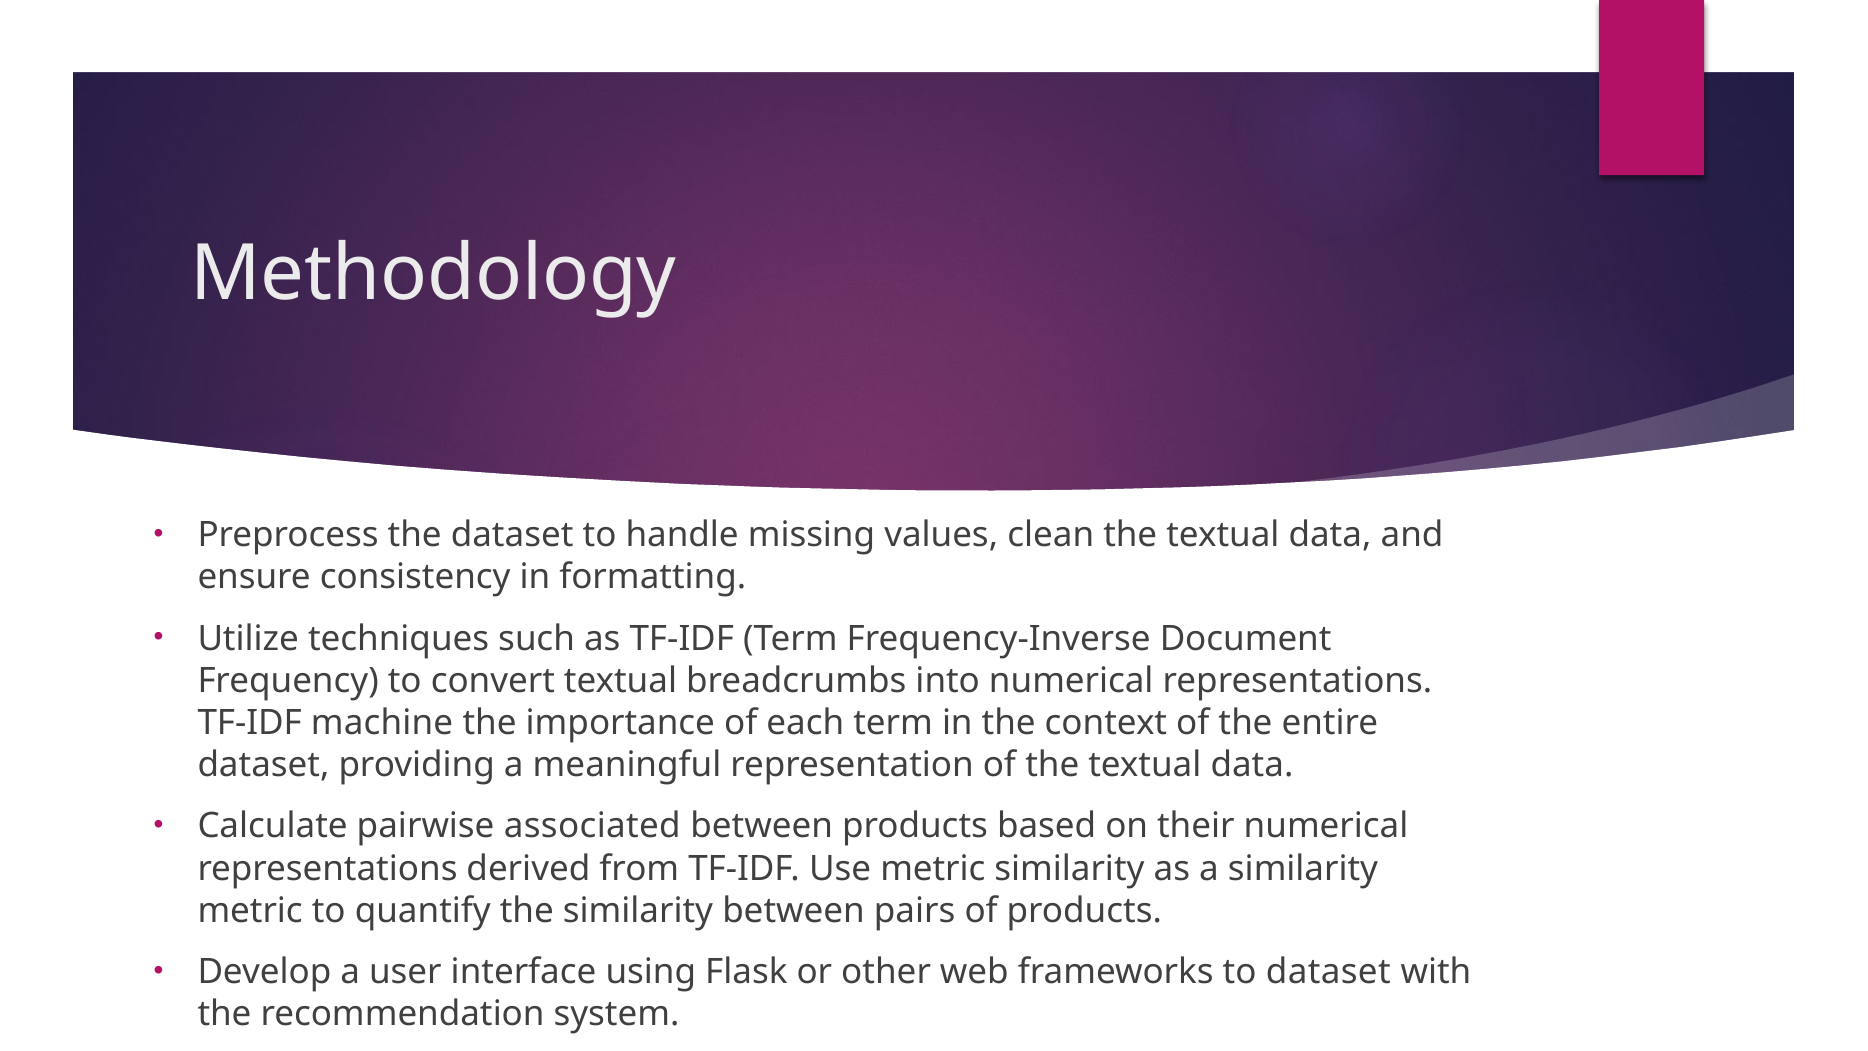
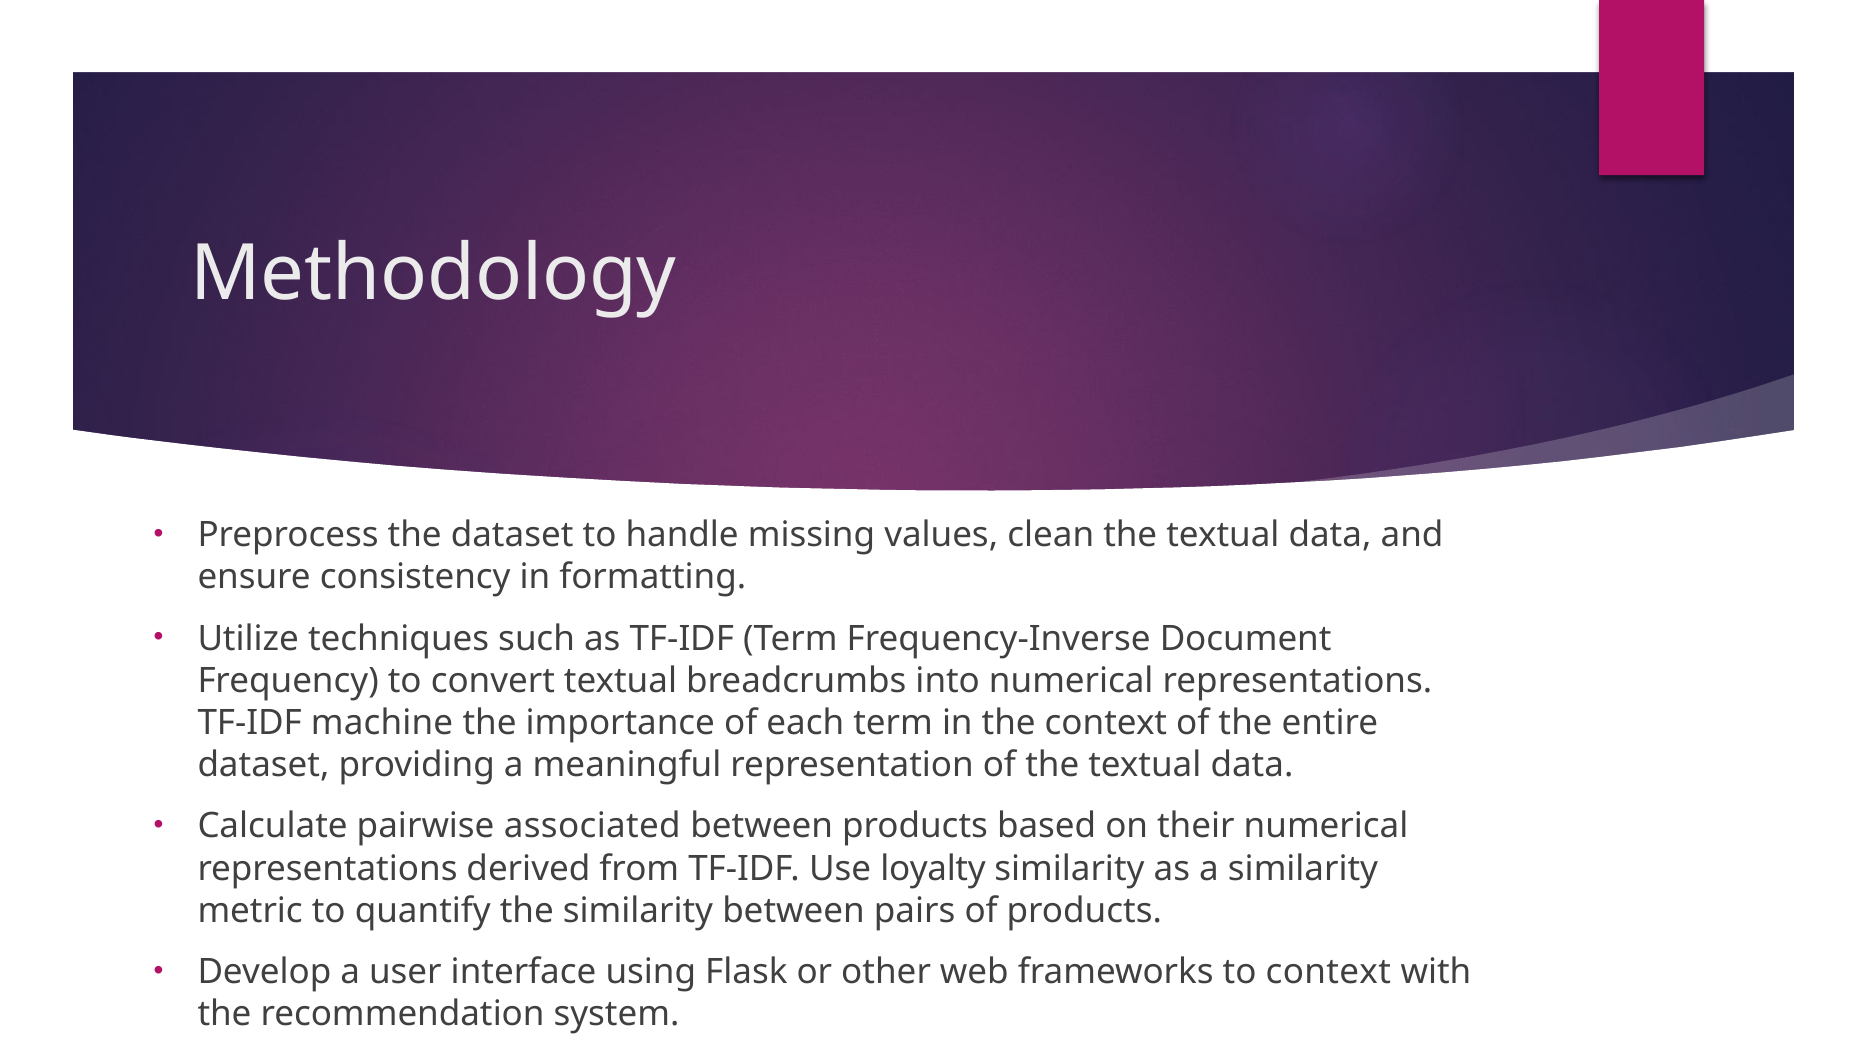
Use metric: metric -> loyalty
to dataset: dataset -> context
